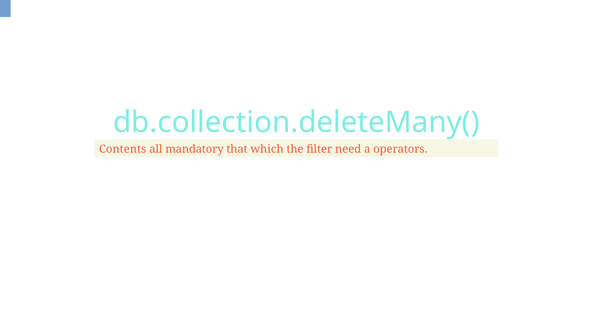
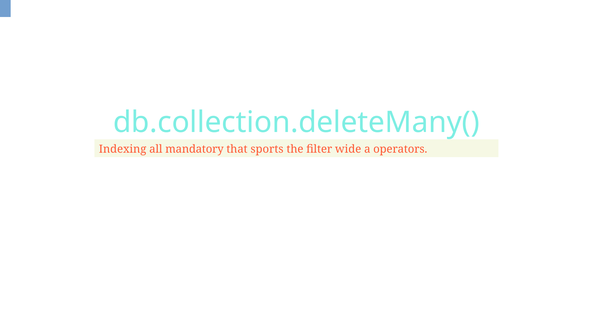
Contents: Contents -> Indexing
which: which -> sports
need: need -> wide
